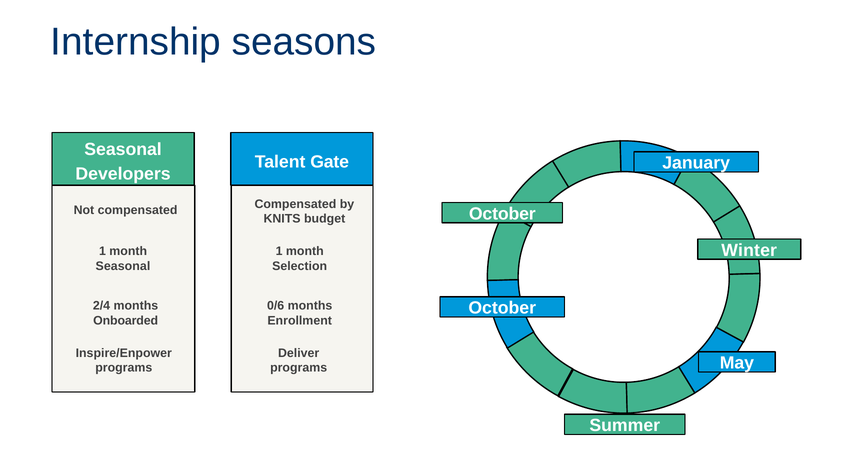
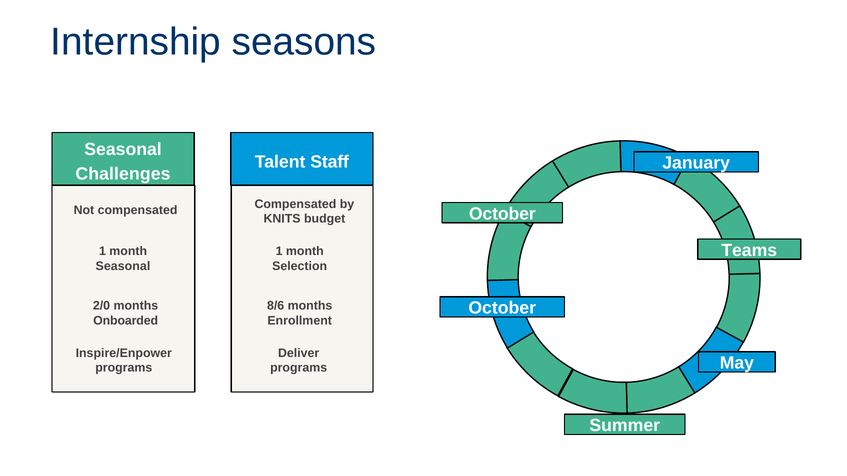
Gate: Gate -> Staff
Developers: Developers -> Challenges
Winter: Winter -> Teams
2/4: 2/4 -> 2/0
0/6: 0/6 -> 8/6
